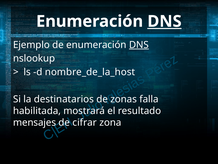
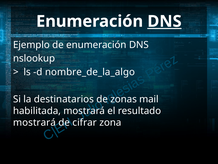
DNS at (139, 45) underline: present -> none
nombre_de_la_host: nombre_de_la_host -> nombre_de_la_algo
falla: falla -> mail
mensajes at (35, 122): mensajes -> mostrará
